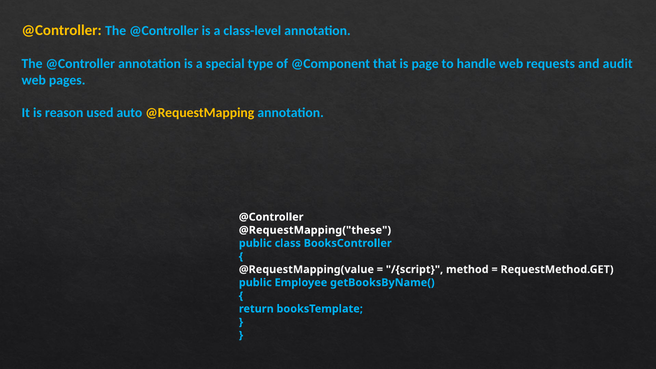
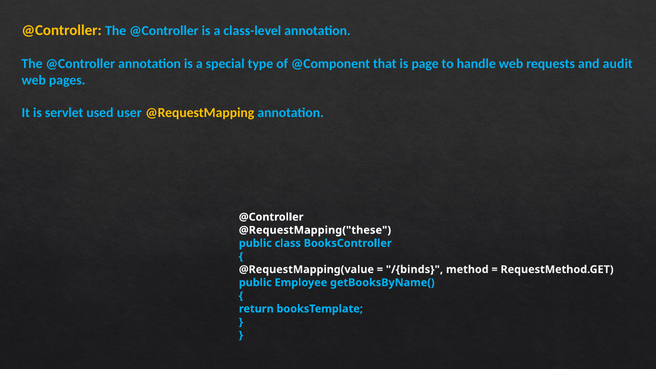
reason: reason -> servlet
auto: auto -> user
/{script: /{script -> /{binds
